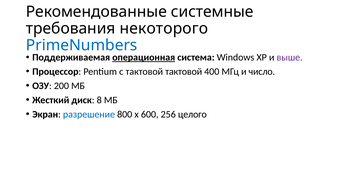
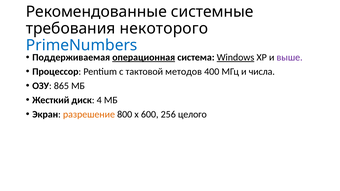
Windows underline: none -> present
тактовой тактовой: тактовой -> методов
число: число -> числа
200: 200 -> 865
8: 8 -> 4
разрешение colour: blue -> orange
